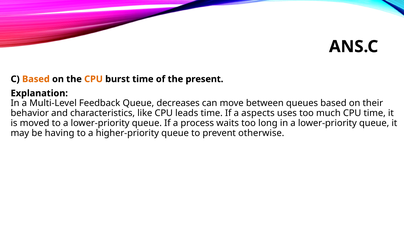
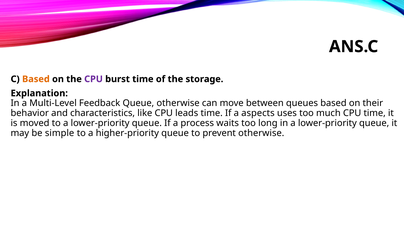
CPU at (94, 79) colour: orange -> purple
present: present -> storage
Queue decreases: decreases -> otherwise
having: having -> simple
